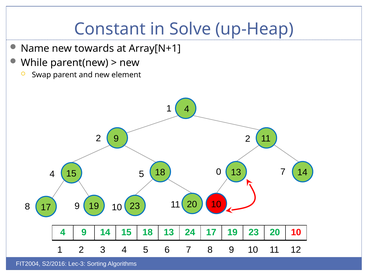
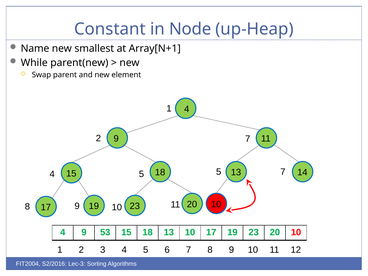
Solve: Solve -> Node
towards: towards -> smallest
2 2: 2 -> 7
5 0: 0 -> 5
9 14: 14 -> 53
13 24: 24 -> 10
